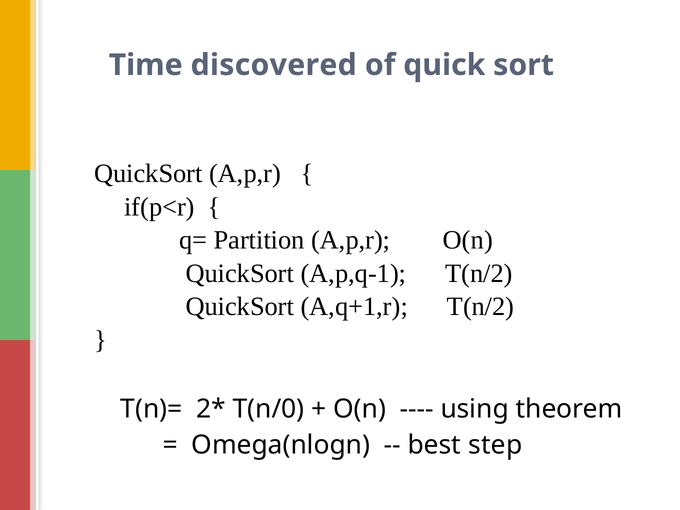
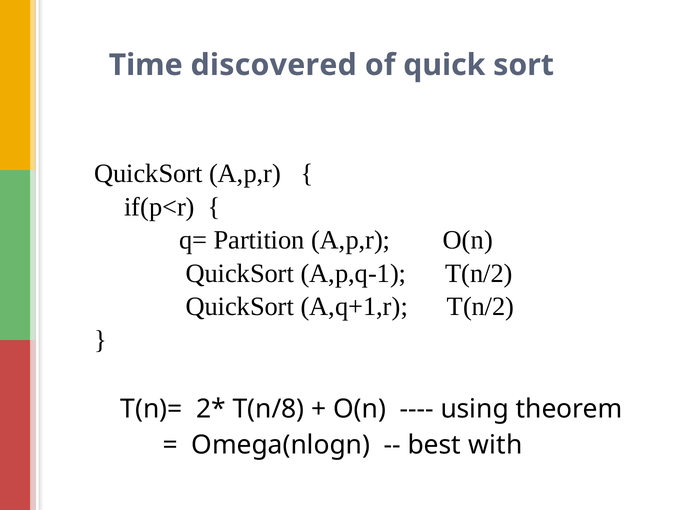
T(n/0: T(n/0 -> T(n/8
step: step -> with
